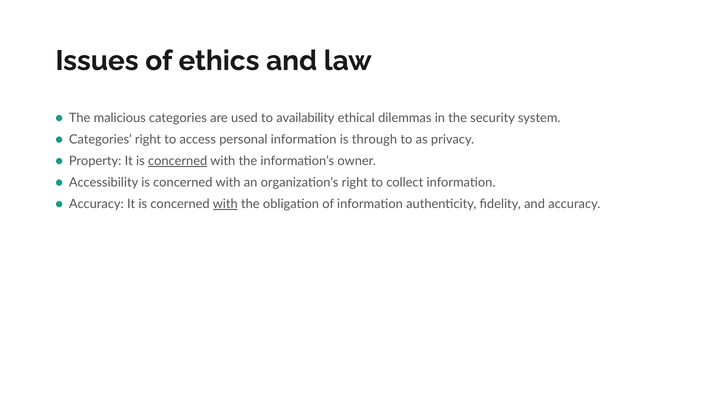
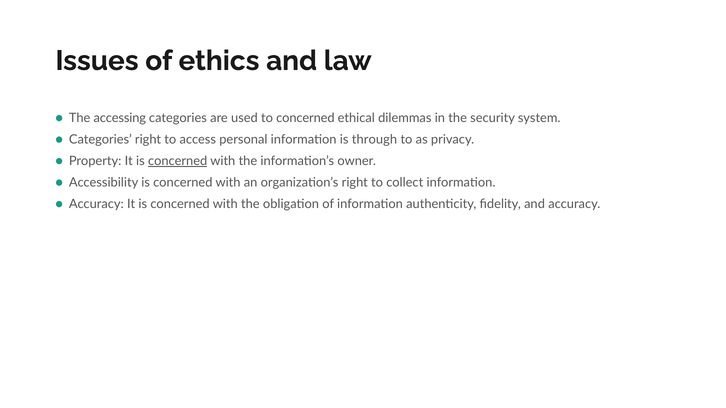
malicious: malicious -> accessing
to availability: availability -> concerned
with at (225, 204) underline: present -> none
